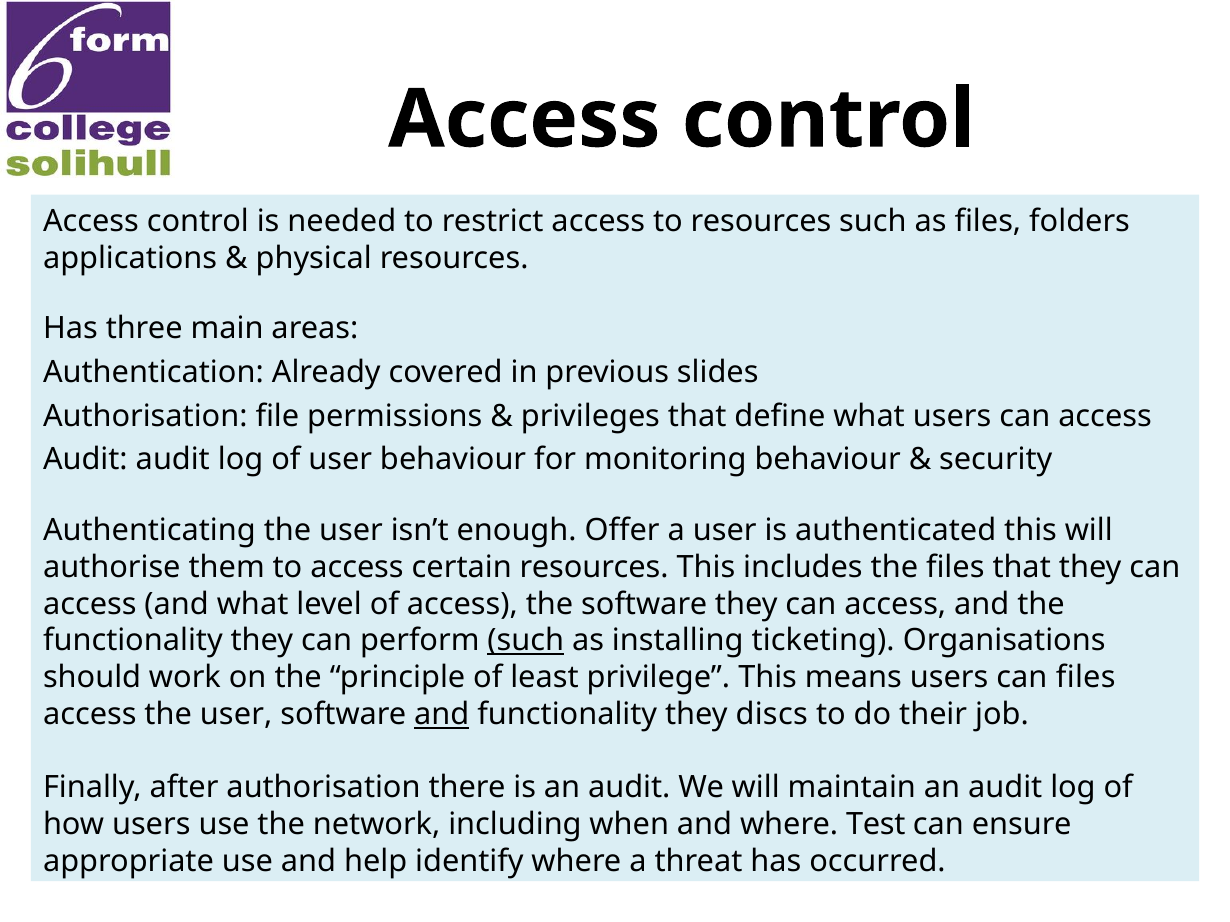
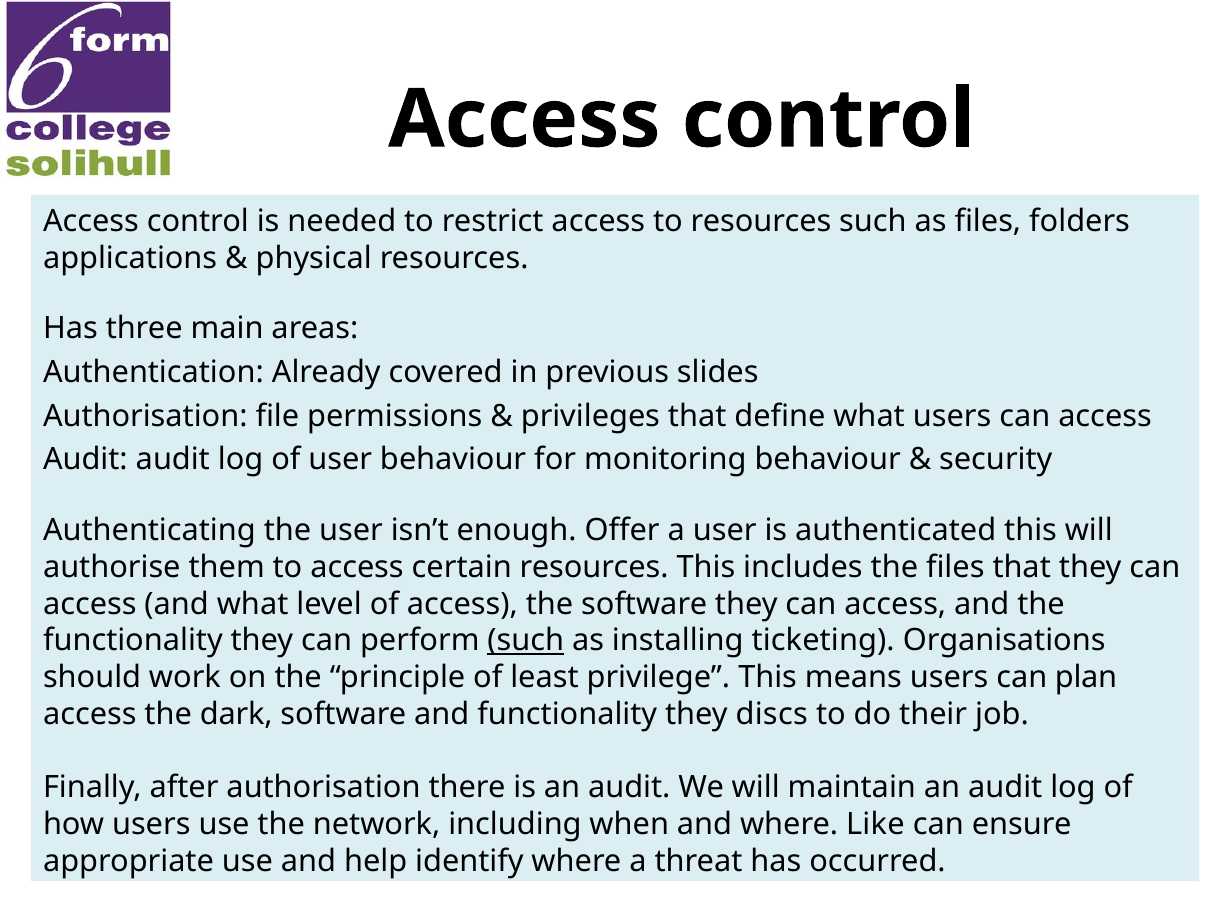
can files: files -> plan
access the user: user -> dark
and at (442, 715) underline: present -> none
Test: Test -> Like
